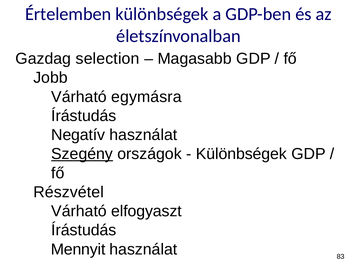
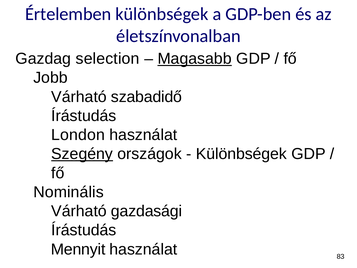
Magasabb underline: none -> present
egymásra: egymásra -> szabadidő
Negatív: Negatív -> London
Részvétel: Részvétel -> Nominális
elfogyaszt: elfogyaszt -> gazdasági
